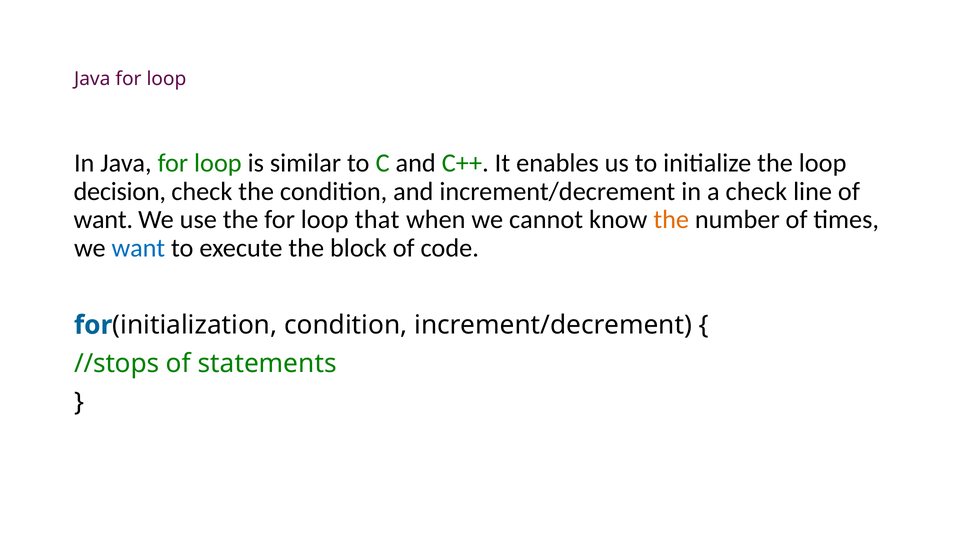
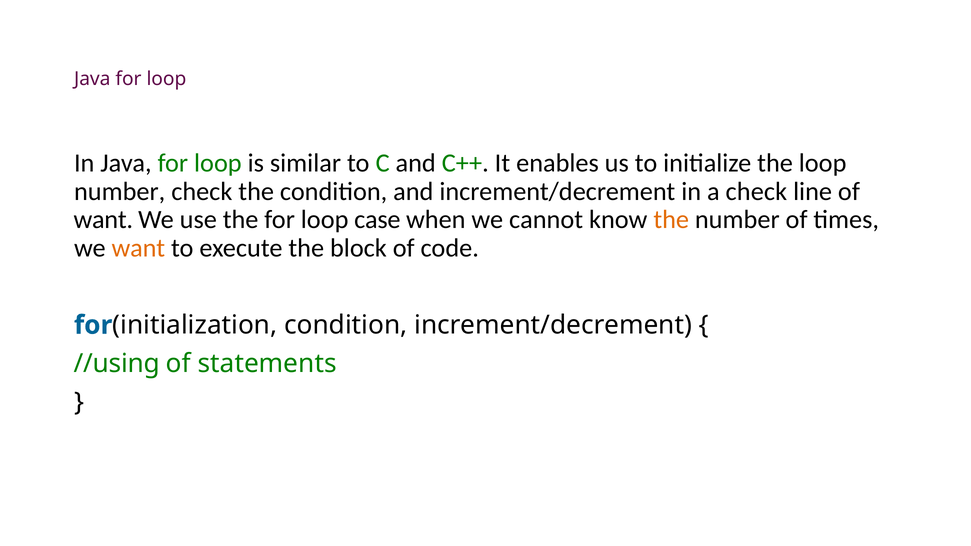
decision at (120, 191): decision -> number
that: that -> case
want at (138, 248) colour: blue -> orange
//stops: //stops -> //using
